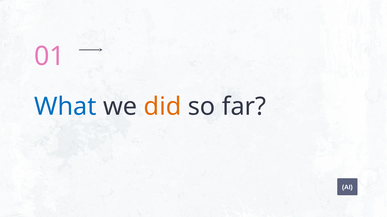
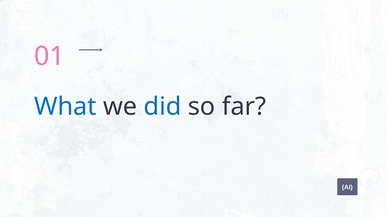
did colour: orange -> blue
